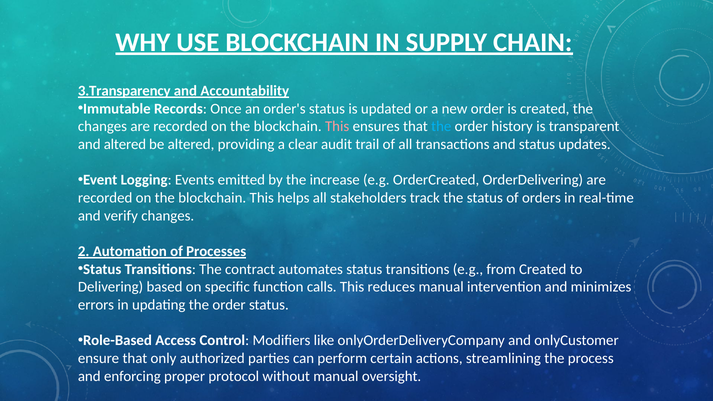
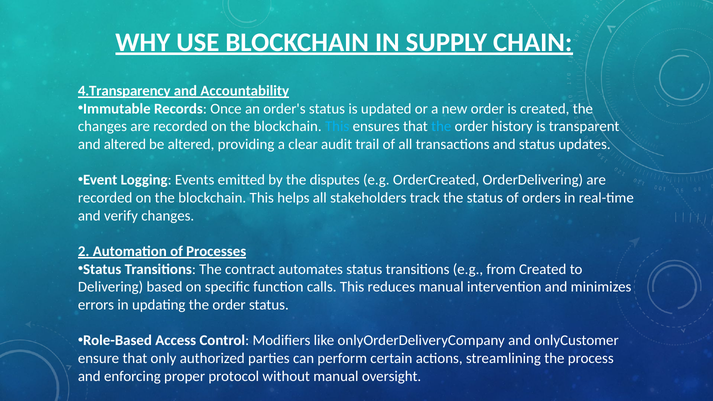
3.Transparency: 3.Transparency -> 4.Transparency
This at (337, 127) colour: pink -> light blue
increase: increase -> disputes
